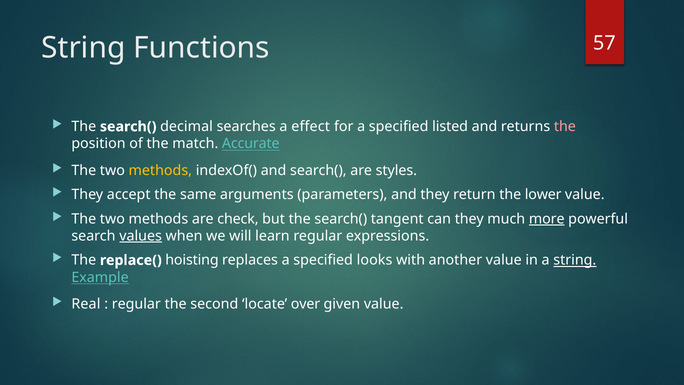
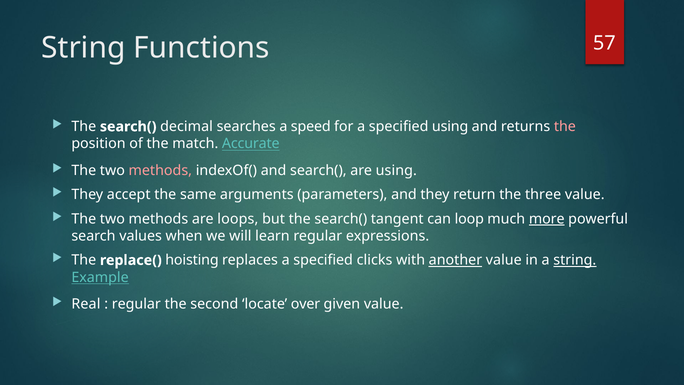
effect: effect -> speed
specified listed: listed -> using
methods at (160, 170) colour: yellow -> pink
are styles: styles -> using
lower: lower -> three
check: check -> loops
can they: they -> loop
values underline: present -> none
looks: looks -> clicks
another underline: none -> present
